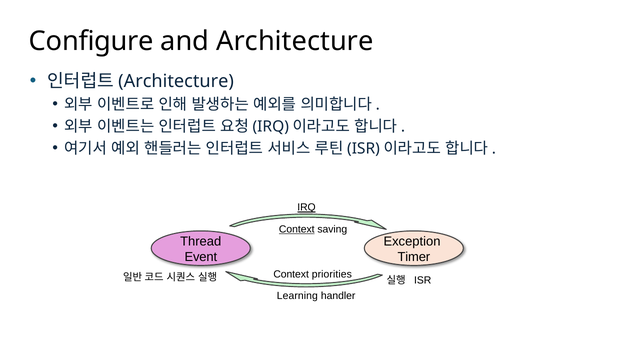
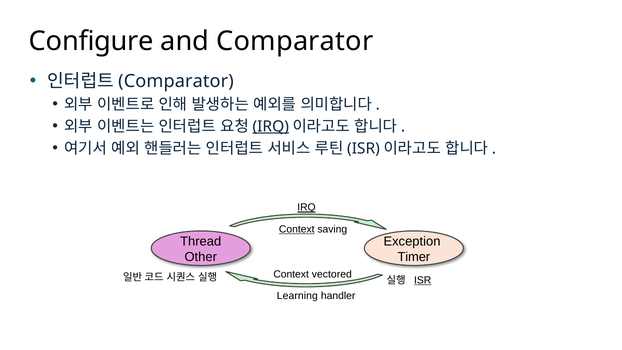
and Architecture: Architecture -> Comparator
Architecture at (176, 81): Architecture -> Comparator
IRQ at (271, 126) underline: none -> present
Event: Event -> Other
priorities: priorities -> vectored
ISR at (423, 280) underline: none -> present
